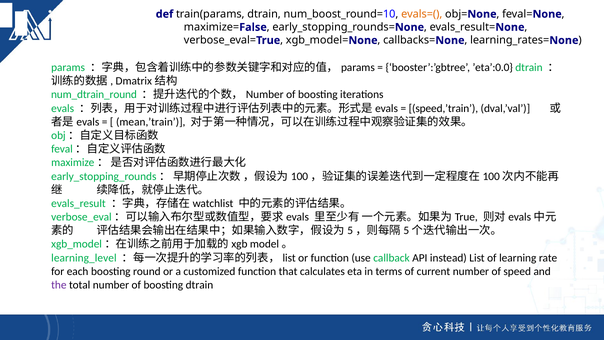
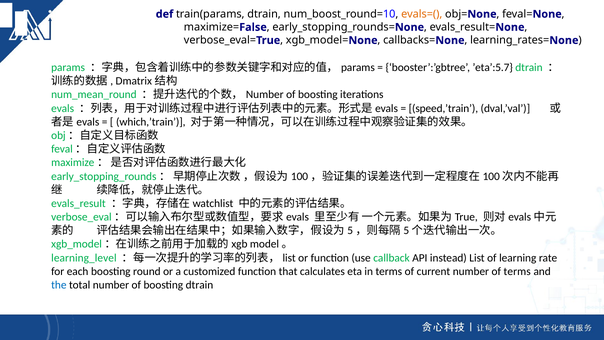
’eta’:0.0: ’eta’:0.0 -> ’eta’:5.7
num_dtrain_round: num_dtrain_round -> num_mean_round
mean,’train: mean,’train -> which,’train
of speed: speed -> terms
the colour: purple -> blue
